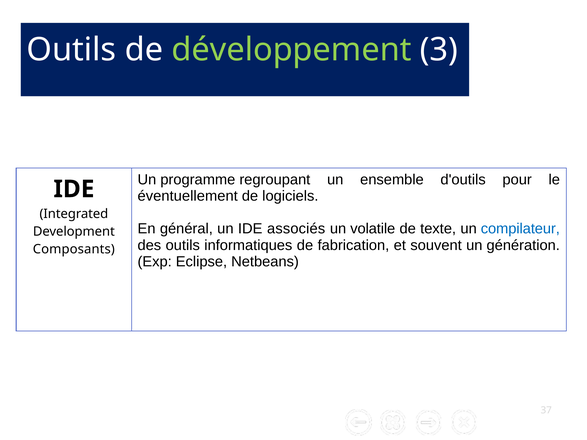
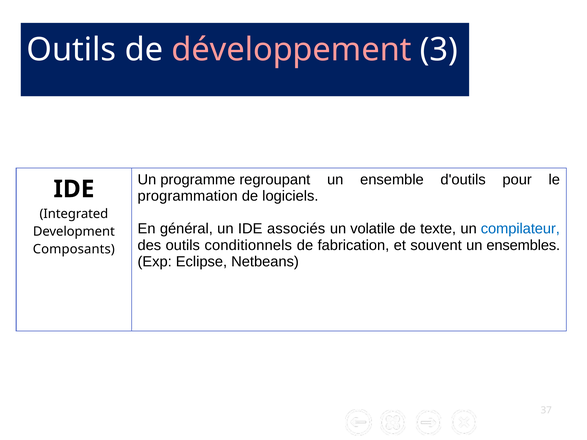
développement colour: light green -> pink
éventuellement: éventuellement -> programmation
informatiques: informatiques -> conditionnels
génération: génération -> ensembles
